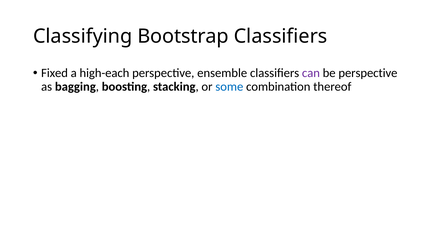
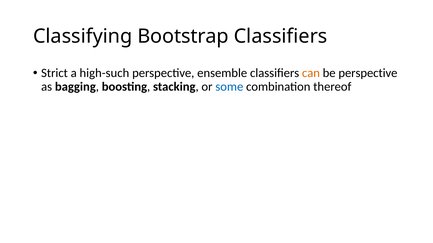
Fixed: Fixed -> Strict
high-each: high-each -> high-such
can colour: purple -> orange
